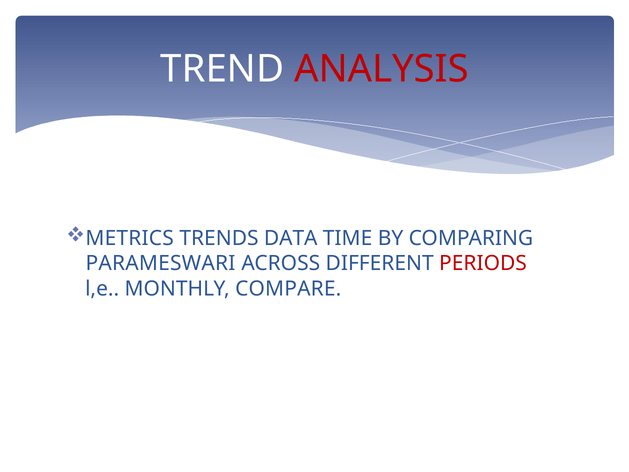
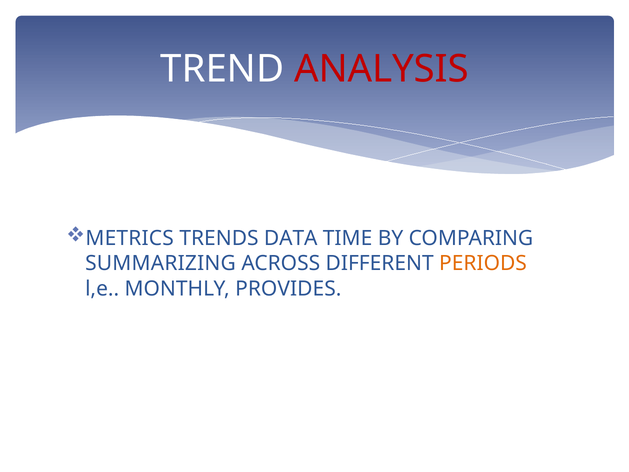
PARAMESWARI: PARAMESWARI -> SUMMARIZING
PERIODS colour: red -> orange
COMPARE: COMPARE -> PROVIDES
